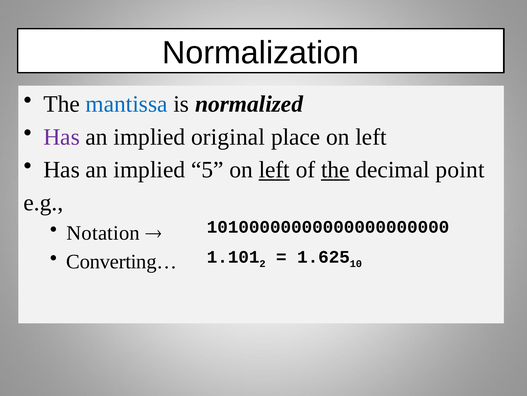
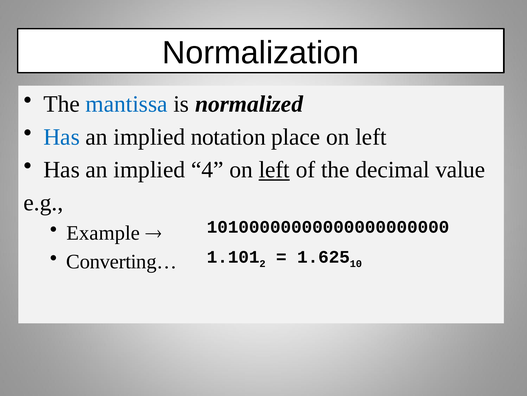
Has at (62, 137) colour: purple -> blue
original: original -> notation
5: 5 -> 4
the at (335, 169) underline: present -> none
point: point -> value
Notation: Notation -> Example
